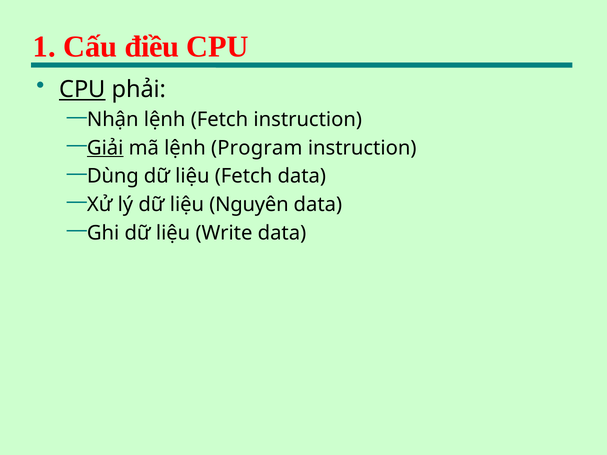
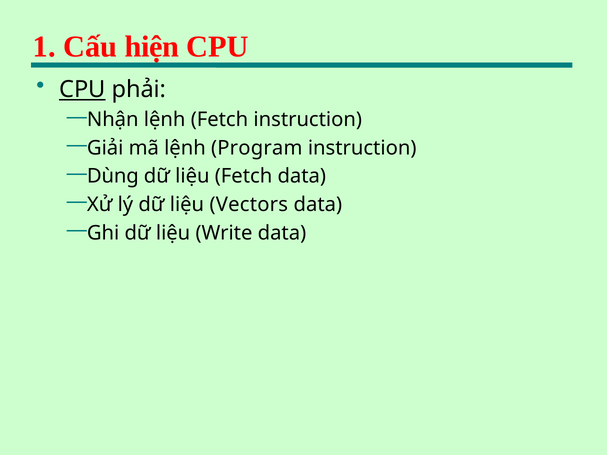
điều: điều -> hiện
Giải underline: present -> none
Nguyên: Nguyên -> Vectors
